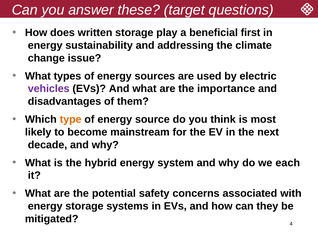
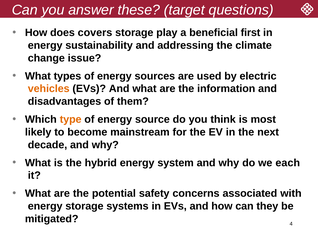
written: written -> covers
vehicles colour: purple -> orange
importance: importance -> information
